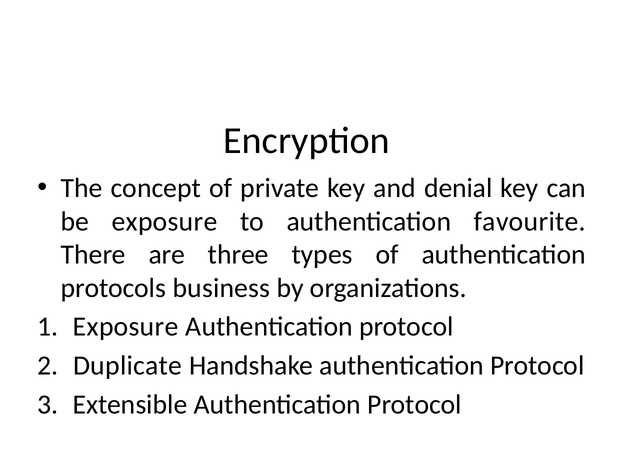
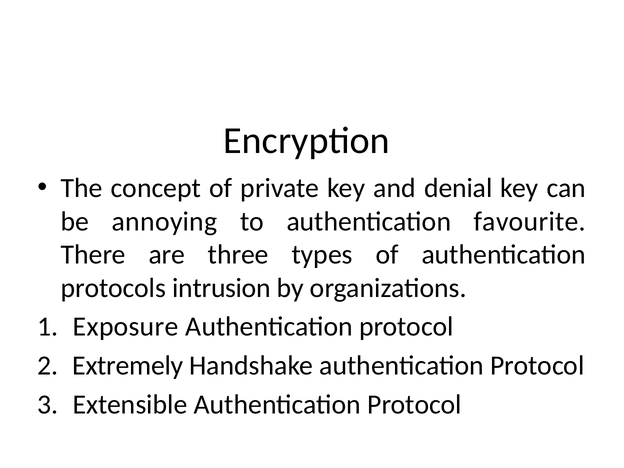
be exposure: exposure -> annoying
business: business -> intrusion
Duplicate: Duplicate -> Extremely
